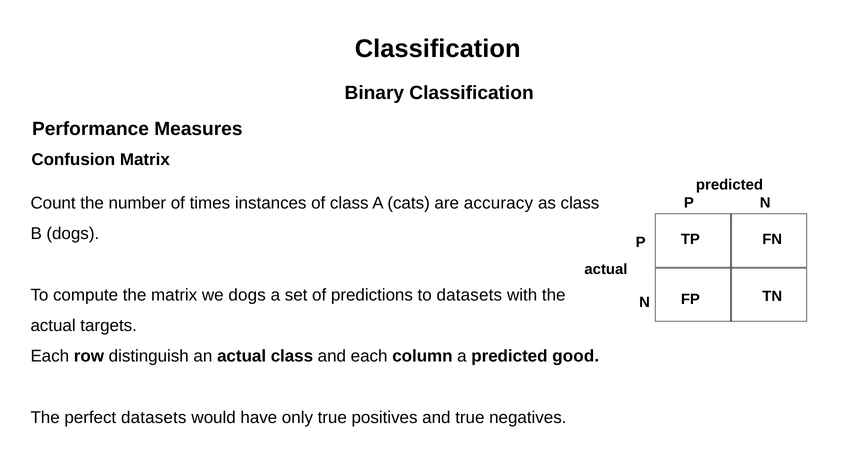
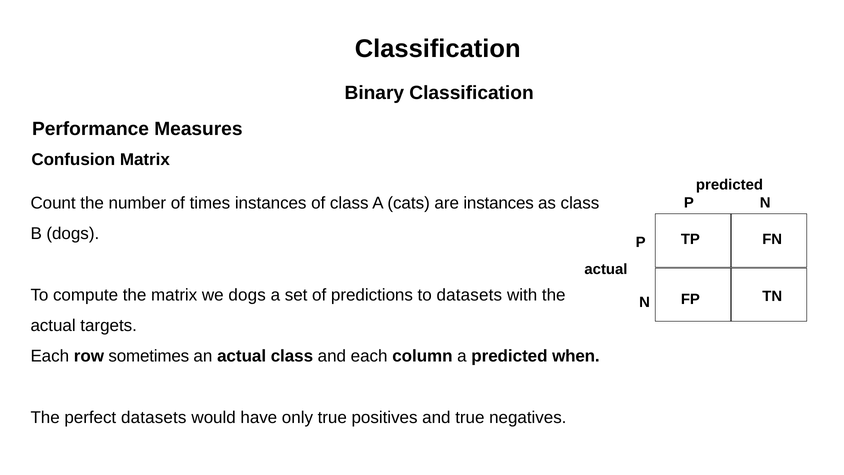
are accuracy: accuracy -> instances
distinguish: distinguish -> sometimes
good: good -> when
